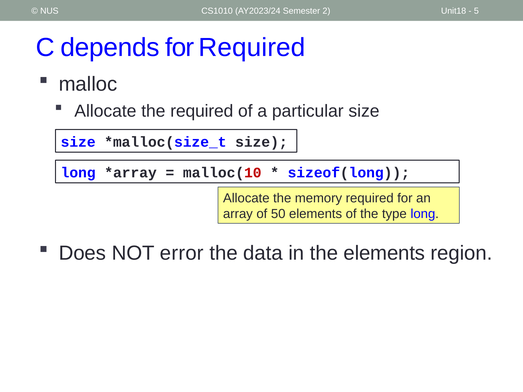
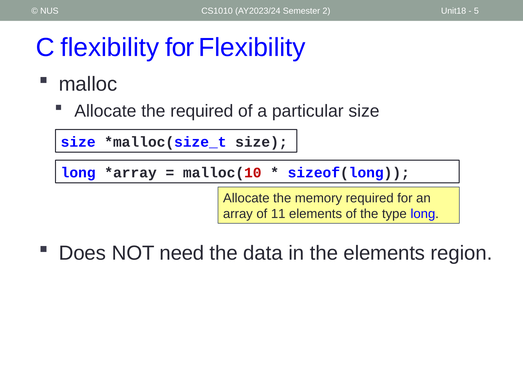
C depends: depends -> flexibility
for Required: Required -> Flexibility
50: 50 -> 11
error: error -> need
